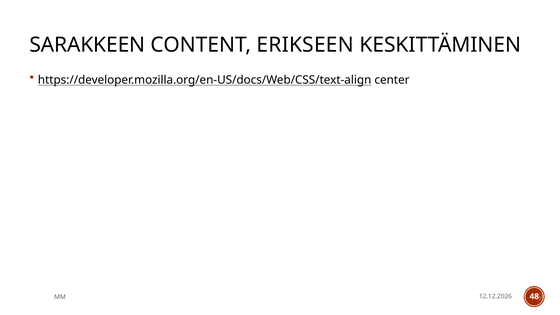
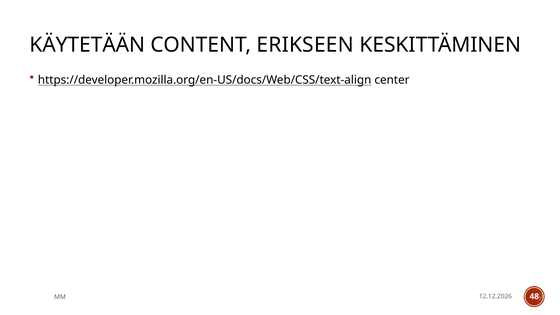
SARAKKEEN: SARAKKEEN -> KÄYTETÄÄN
